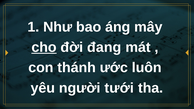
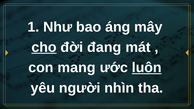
thánh: thánh -> mang
luôn underline: none -> present
tưới: tưới -> nhìn
